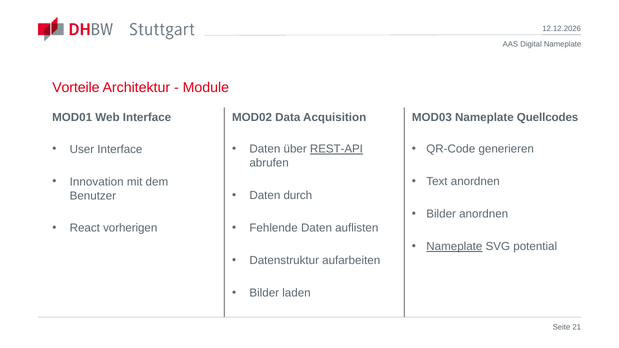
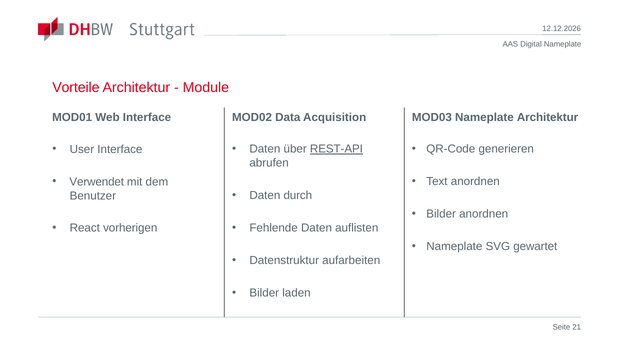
Nameplate Quellcodes: Quellcodes -> Architektur
Innovation: Innovation -> Verwendet
Nameplate at (454, 247) underline: present -> none
potential: potential -> gewartet
